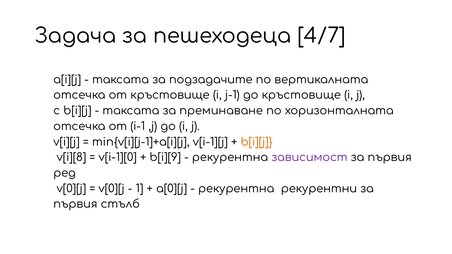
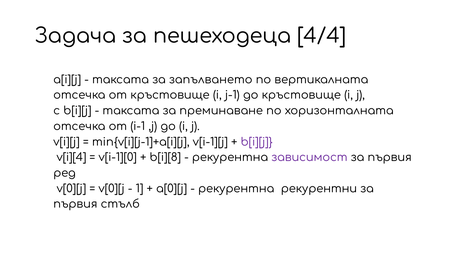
4/7: 4/7 -> 4/4
подзадачите: подзадачите -> запълването
b[i][j at (257, 142) colour: orange -> purple
v[i][8: v[i][8 -> v[i][4
b[i][9: b[i][9 -> b[i][8
